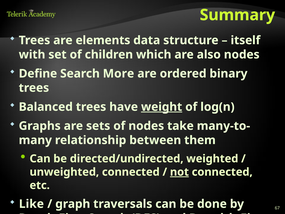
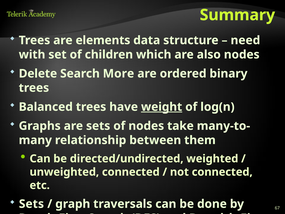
itself: itself -> need
Define: Define -> Delete
not underline: present -> none
Like at (31, 204): Like -> Sets
